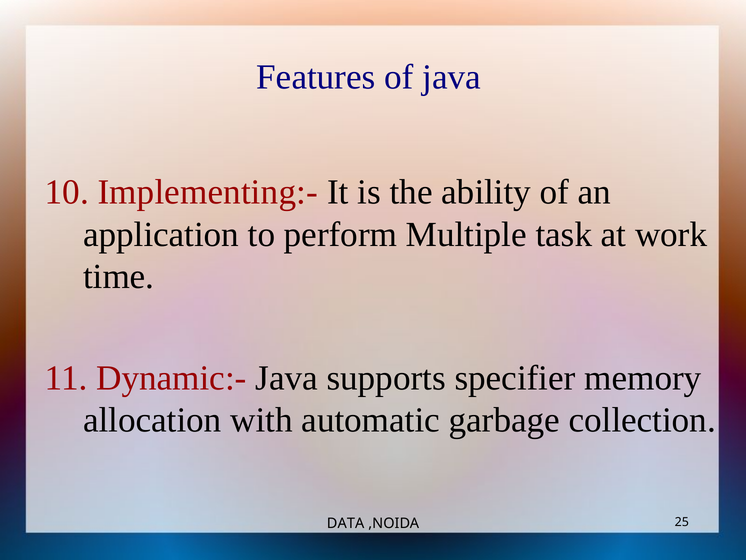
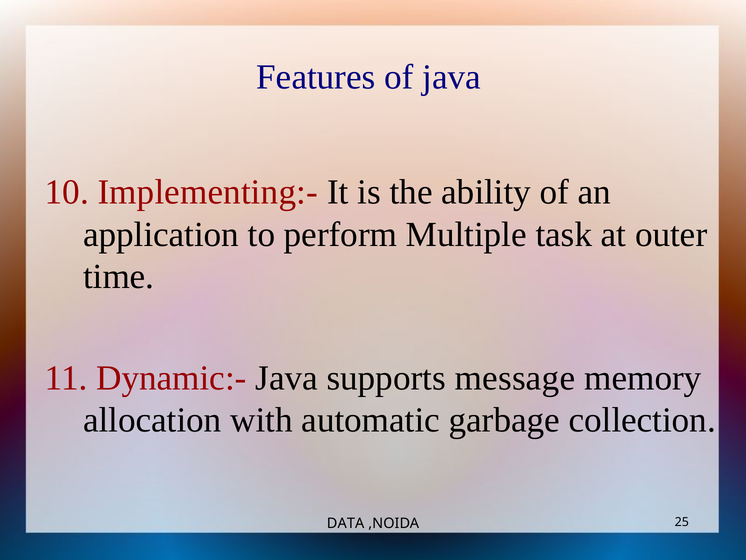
work: work -> outer
specifier: specifier -> message
